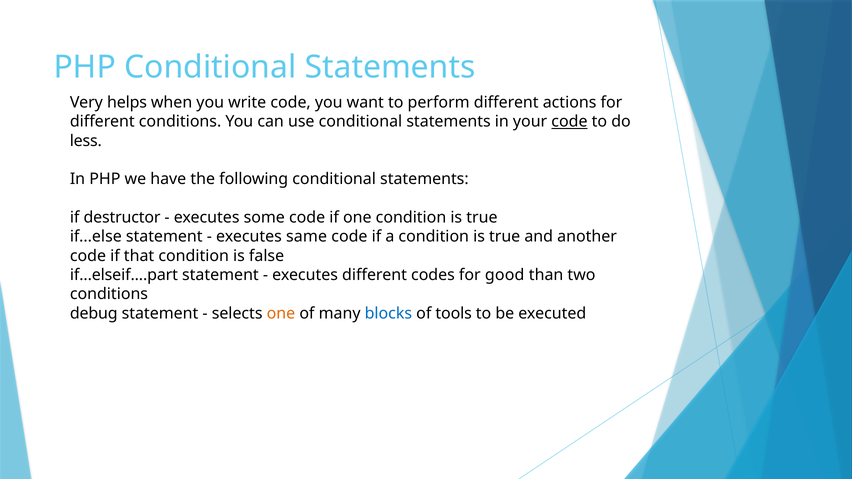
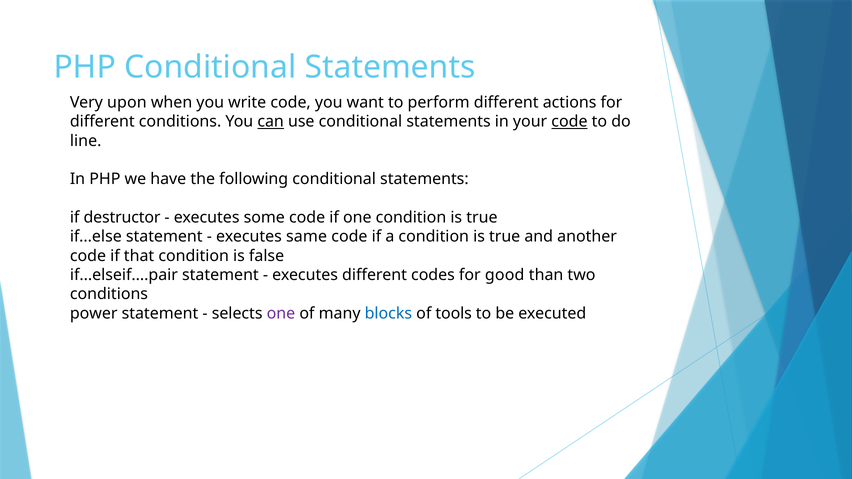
helps: helps -> upon
can underline: none -> present
less: less -> line
if...elseif....part: if...elseif....part -> if...elseif....pair
debug: debug -> power
one at (281, 313) colour: orange -> purple
